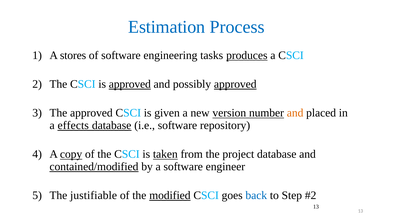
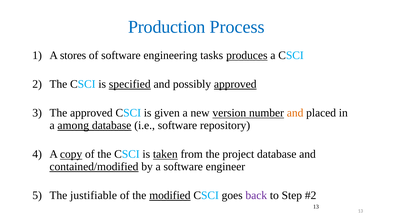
Estimation: Estimation -> Production
is approved: approved -> specified
effects: effects -> among
back colour: blue -> purple
